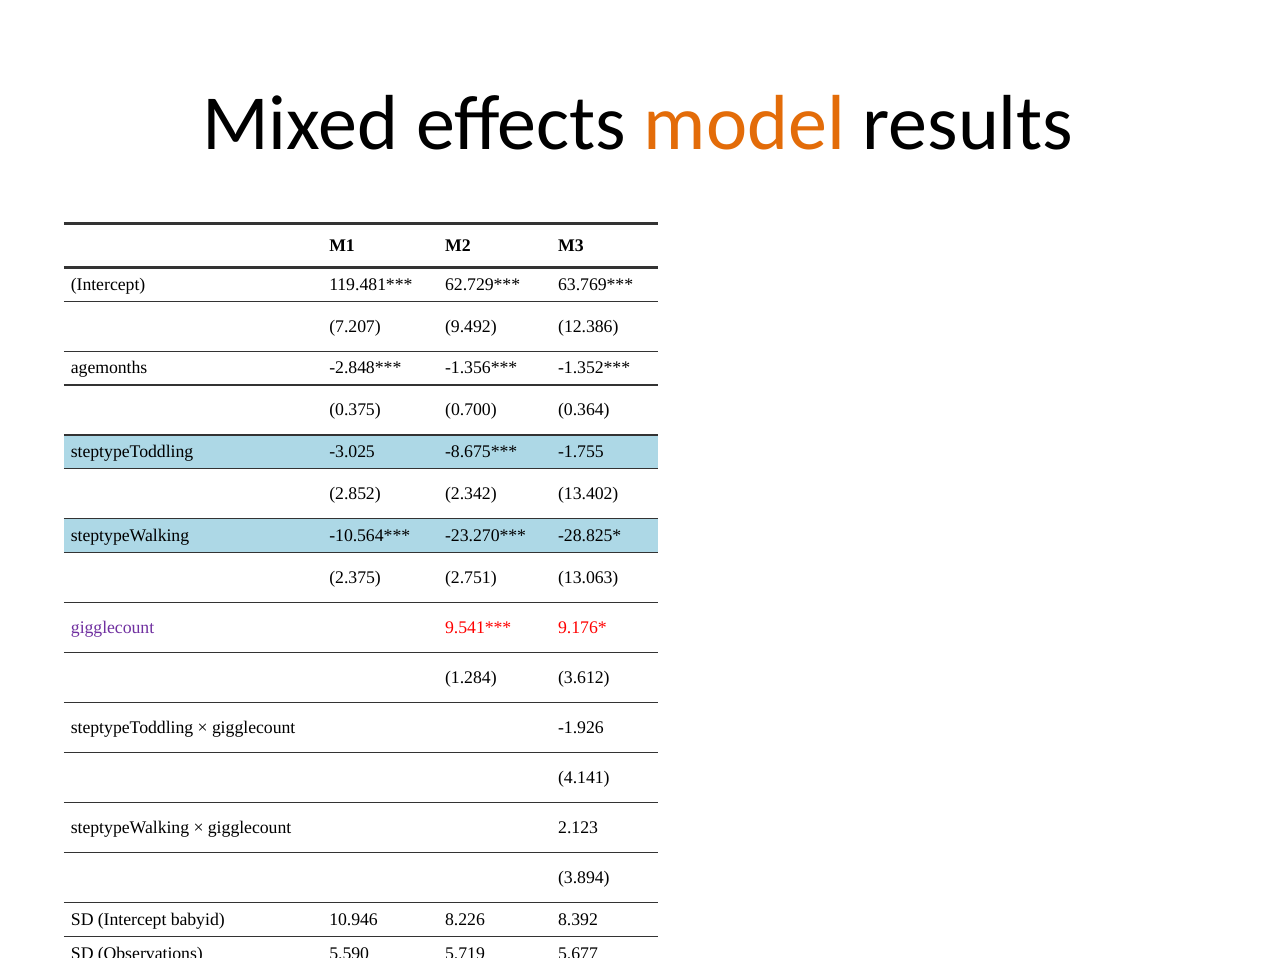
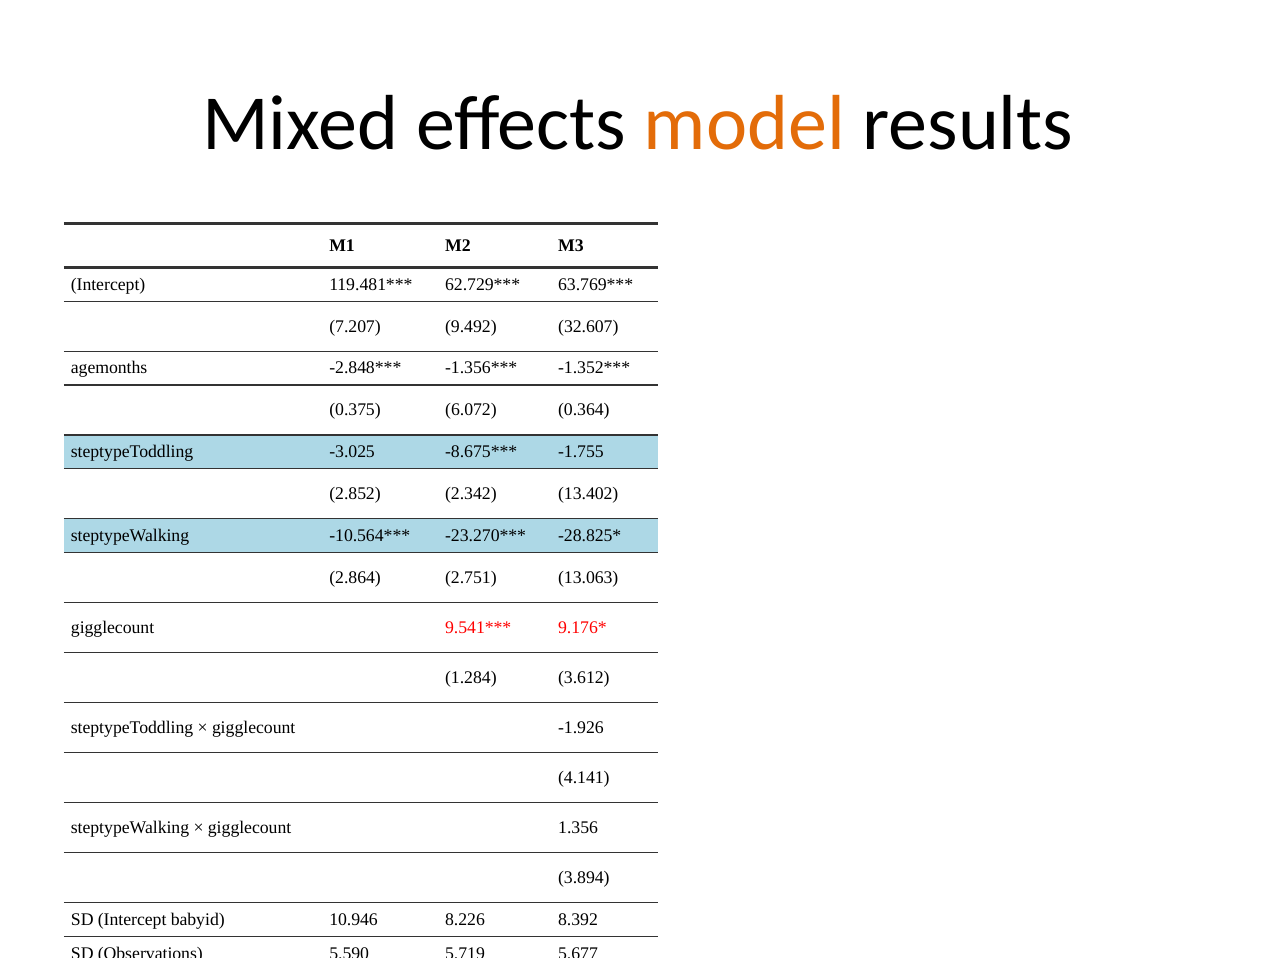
12.386: 12.386 -> 32.607
0.700: 0.700 -> 6.072
2.375: 2.375 -> 2.864
gigglecount at (113, 627) colour: purple -> black
2.123: 2.123 -> 1.356
